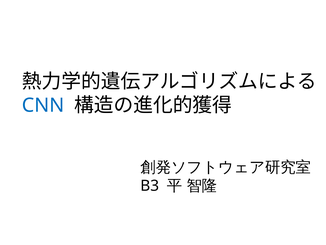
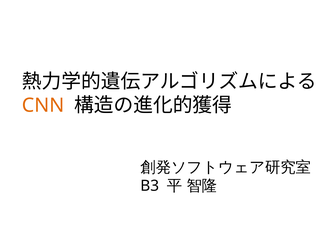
CNN colour: blue -> orange
